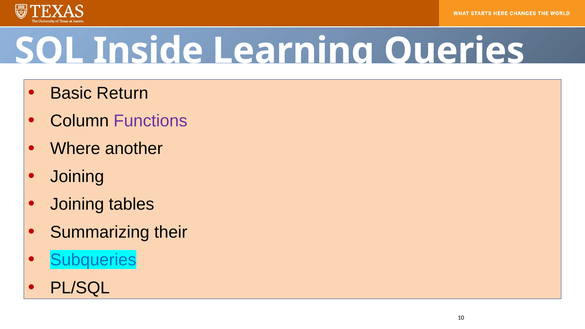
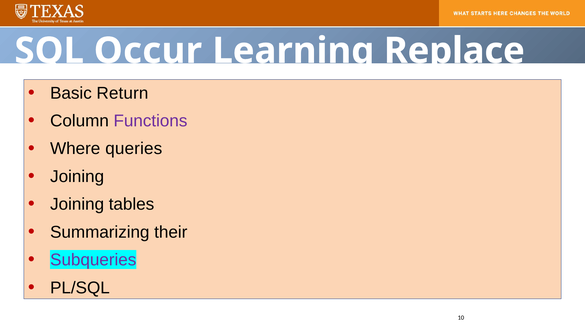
Inside: Inside -> Occur
Queries: Queries -> Replace
another: another -> queries
Subqueries colour: blue -> purple
